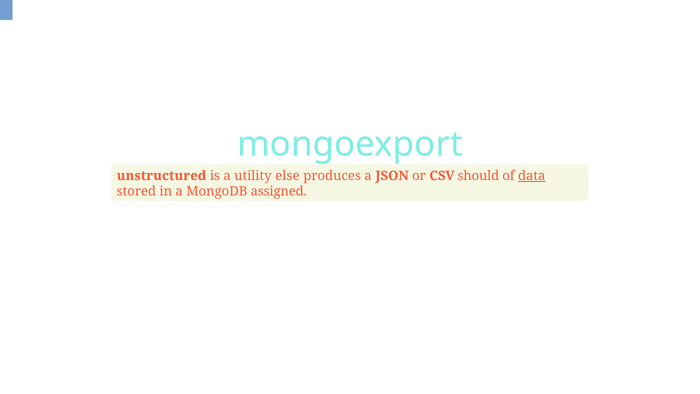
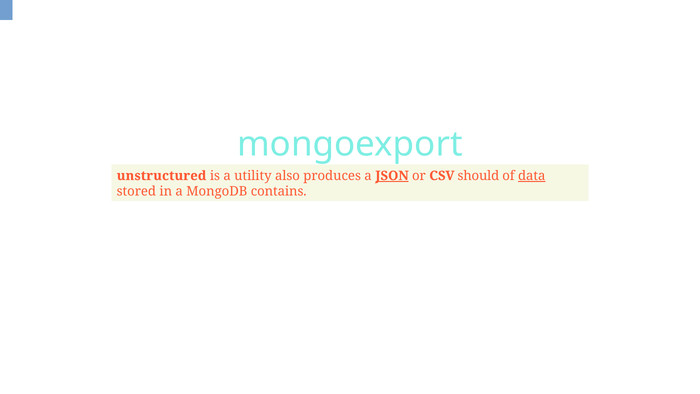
else: else -> also
JSON underline: none -> present
assigned: assigned -> contains
